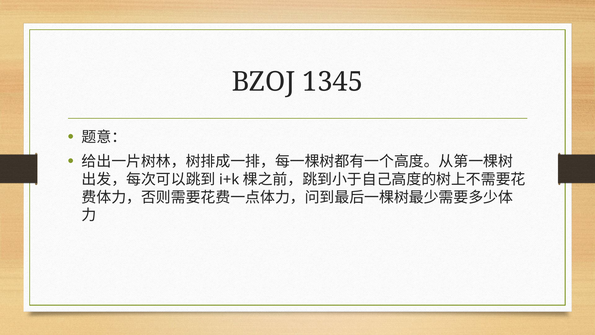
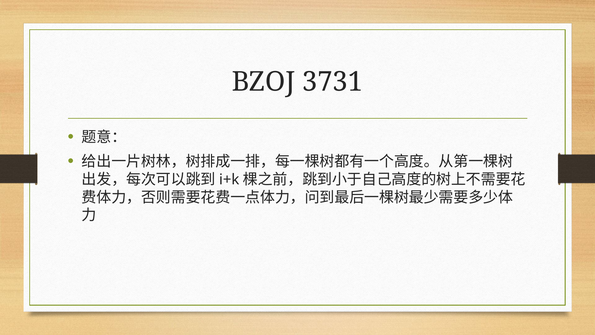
1345: 1345 -> 3731
